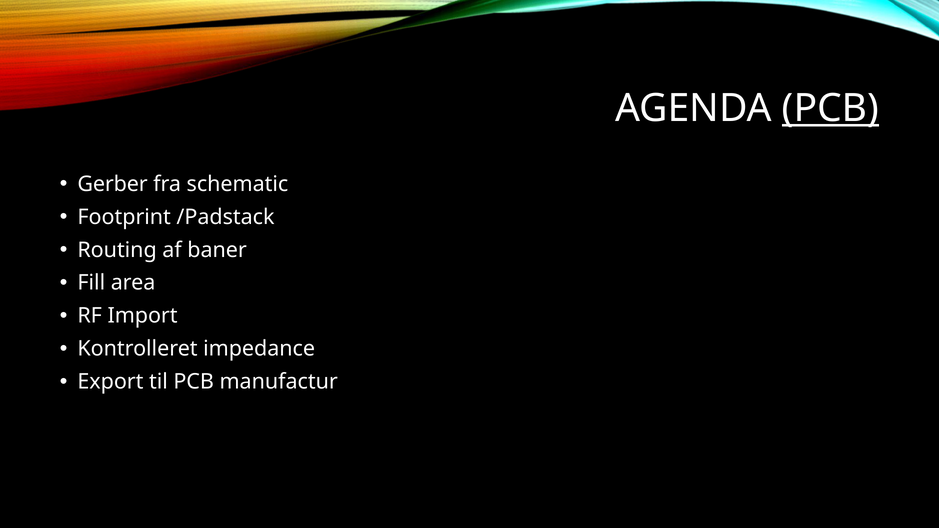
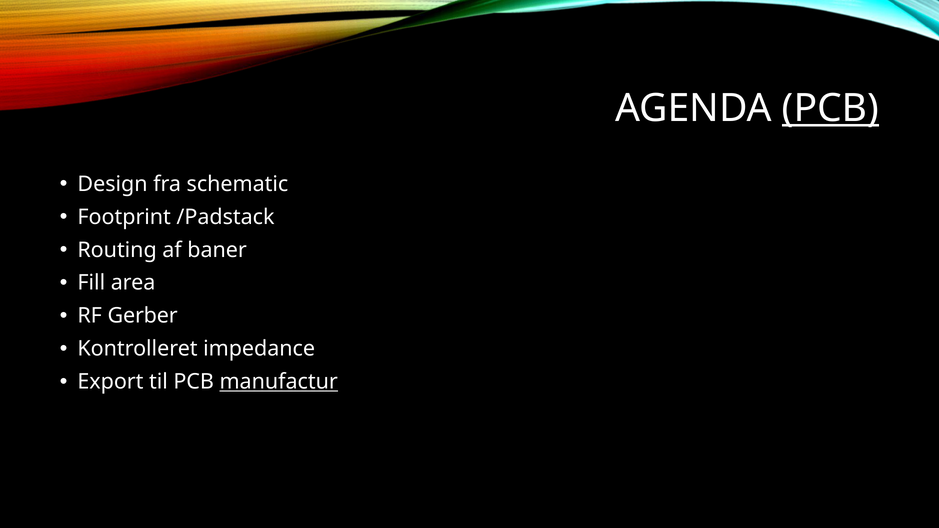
Gerber: Gerber -> Design
Import: Import -> Gerber
manufactur underline: none -> present
